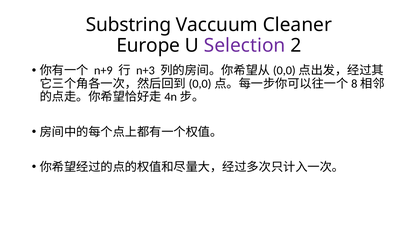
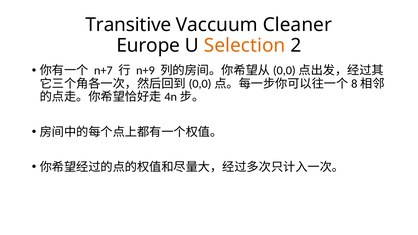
Substring: Substring -> Transitive
Selection colour: purple -> orange
n+9: n+9 -> n+7
n+3: n+3 -> n+9
